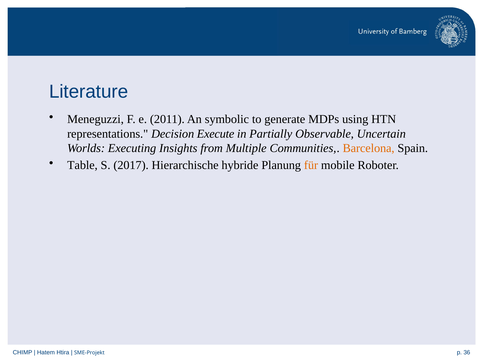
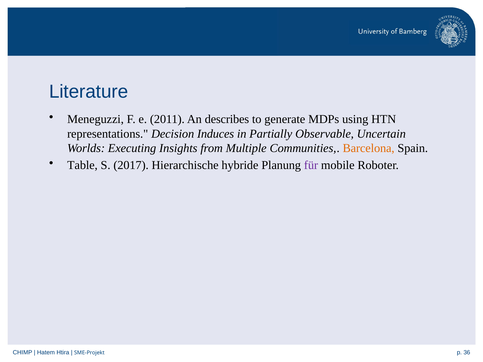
symbolic: symbolic -> describes
Execute: Execute -> Induces
für colour: orange -> purple
